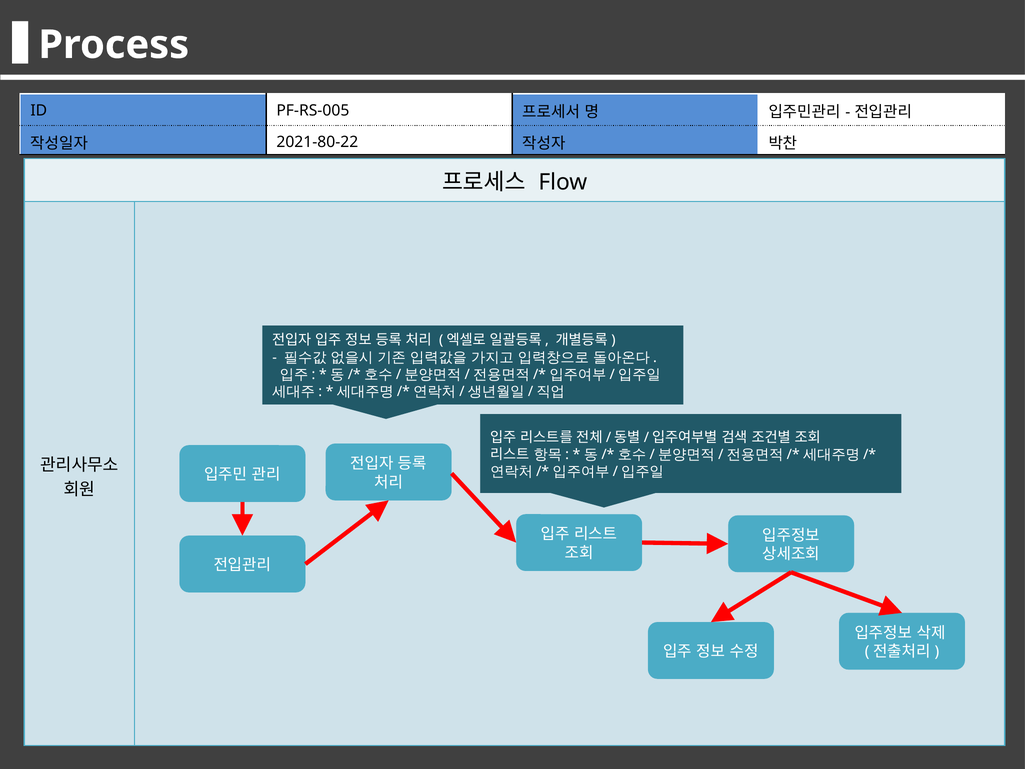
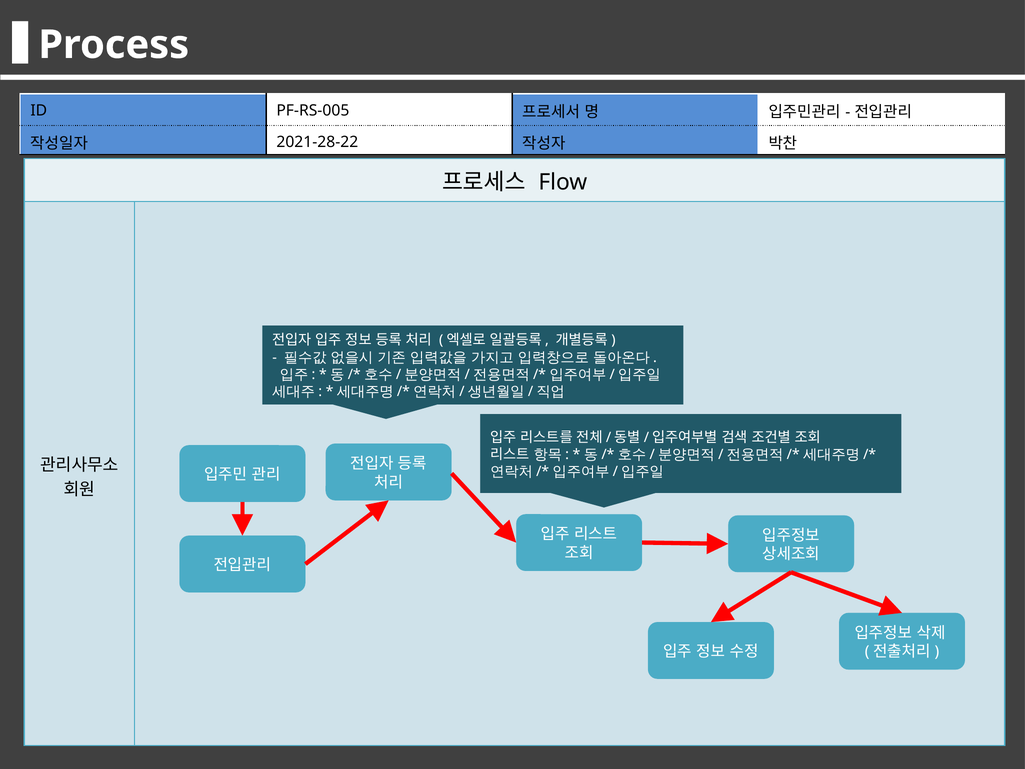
2021-80-22: 2021-80-22 -> 2021-28-22
